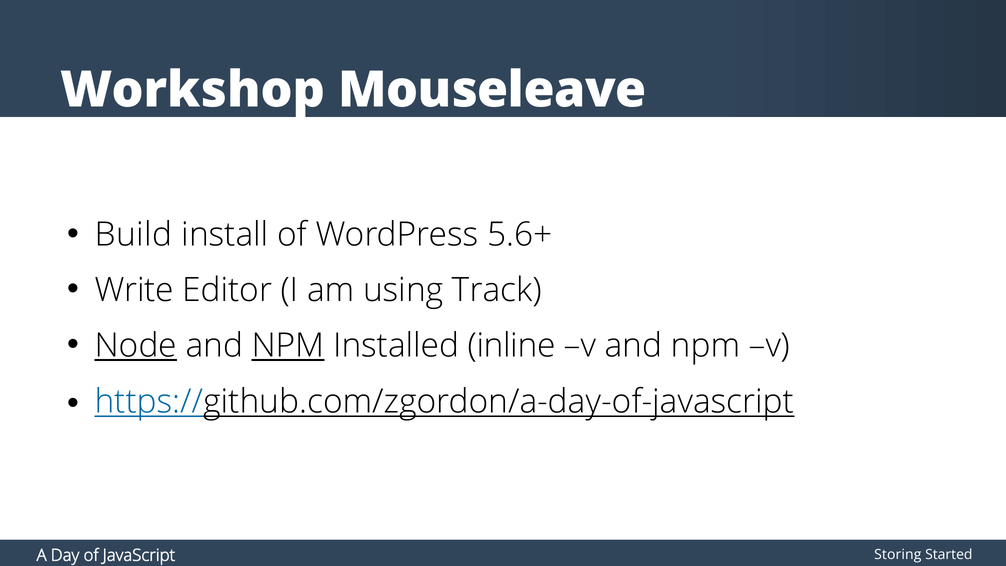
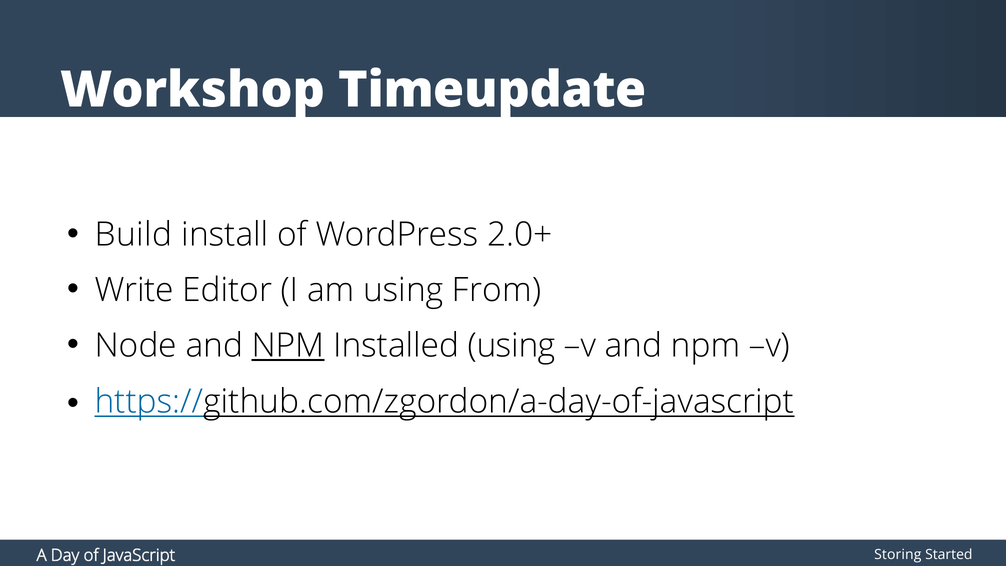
Mouseleave: Mouseleave -> Timeupdate
5.6+: 5.6+ -> 2.0+
Track: Track -> From
Node underline: present -> none
Installed inline: inline -> using
